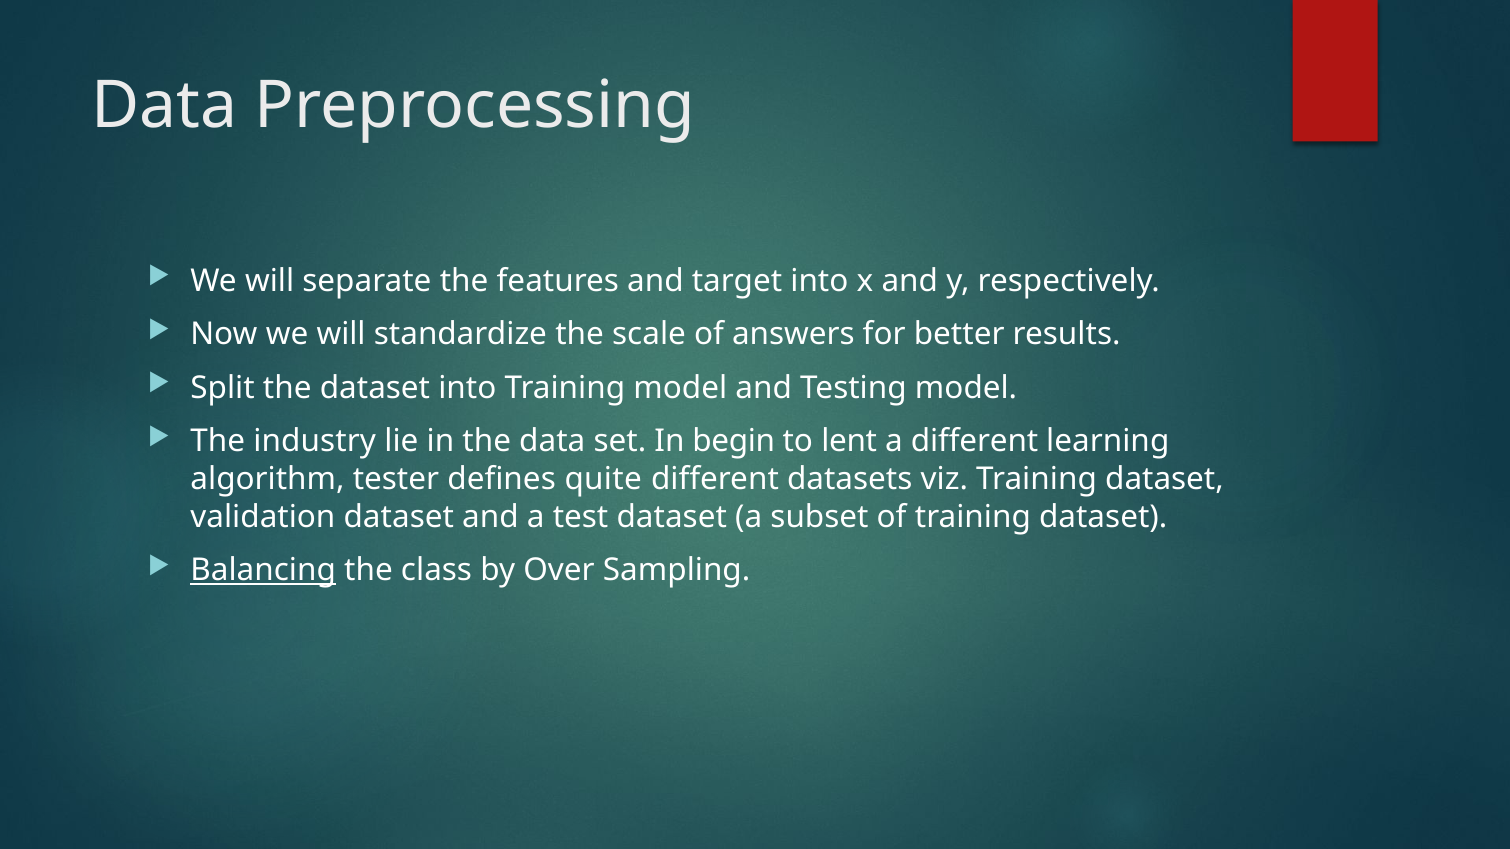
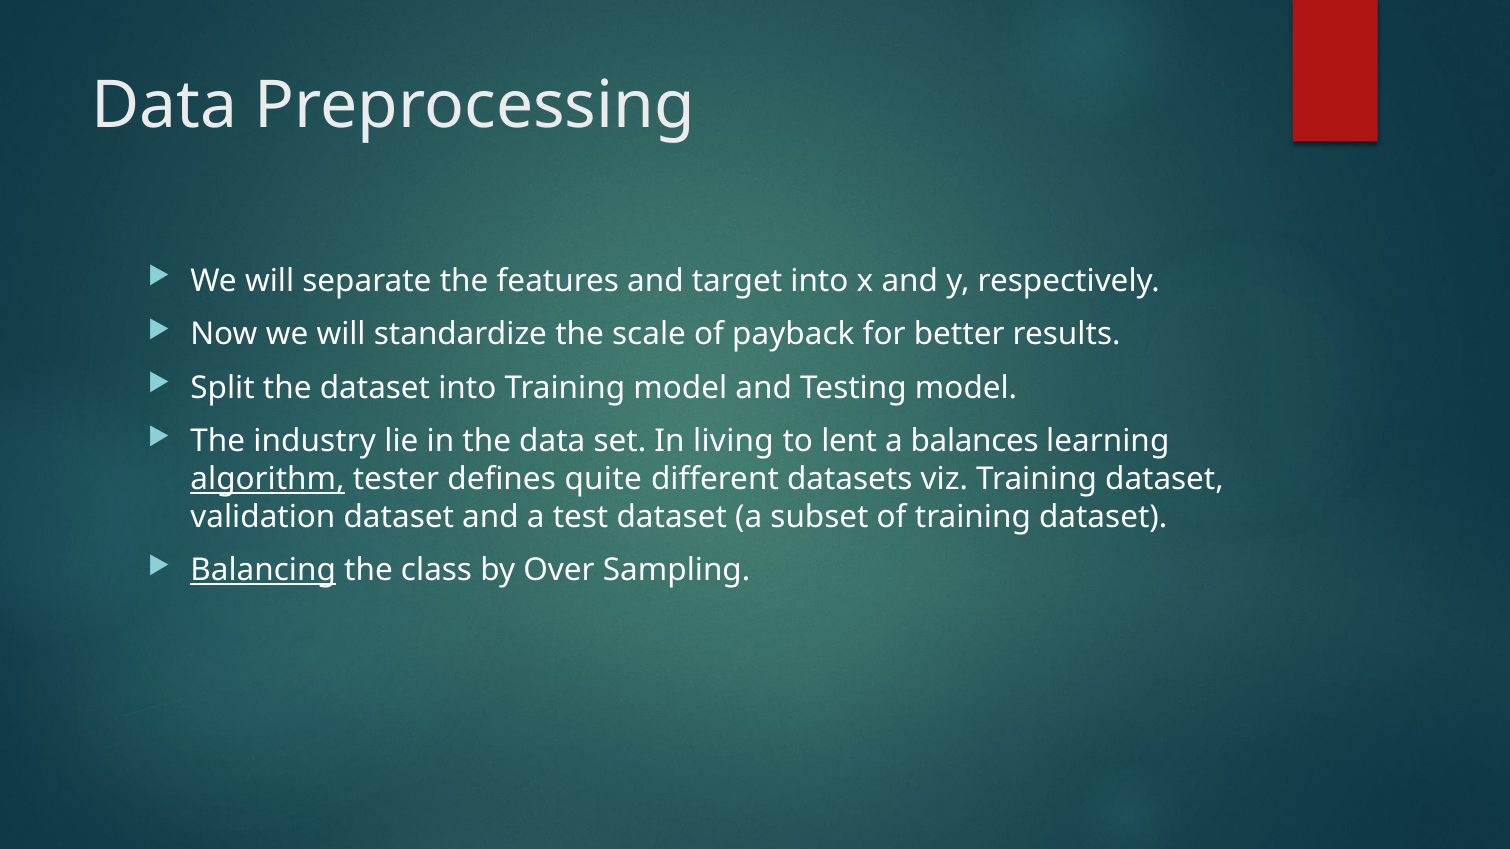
answers: answers -> payback
begin: begin -> living
a different: different -> balances
algorithm underline: none -> present
